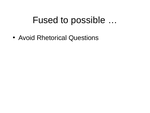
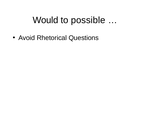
Fused: Fused -> Would
